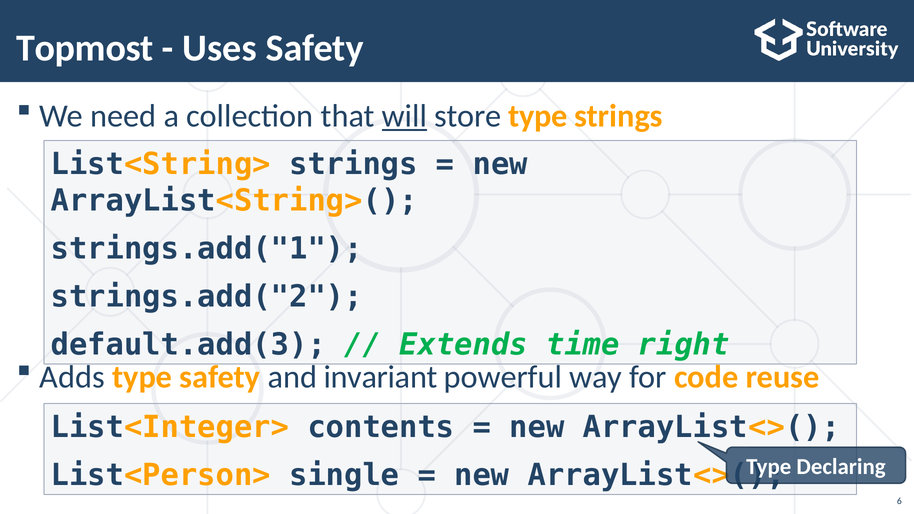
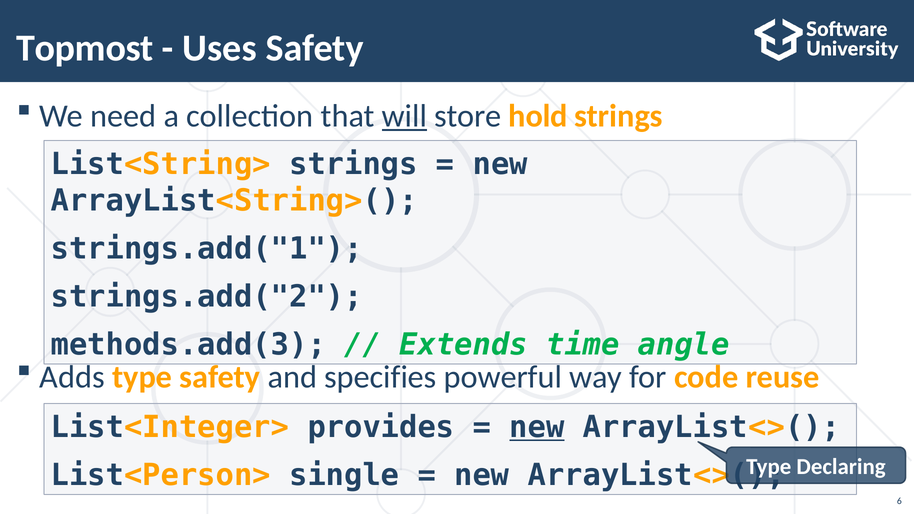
store type: type -> hold
default.add(3: default.add(3 -> methods.add(3
right: right -> angle
invariant: invariant -> specifies
contents: contents -> provides
new at (537, 427) underline: none -> present
